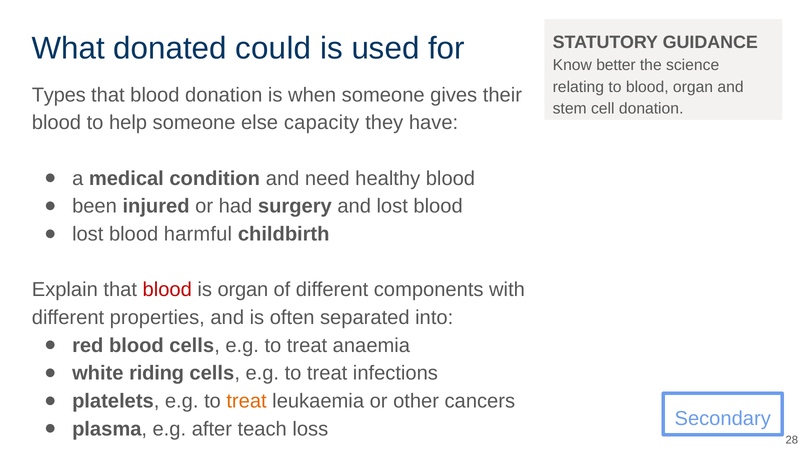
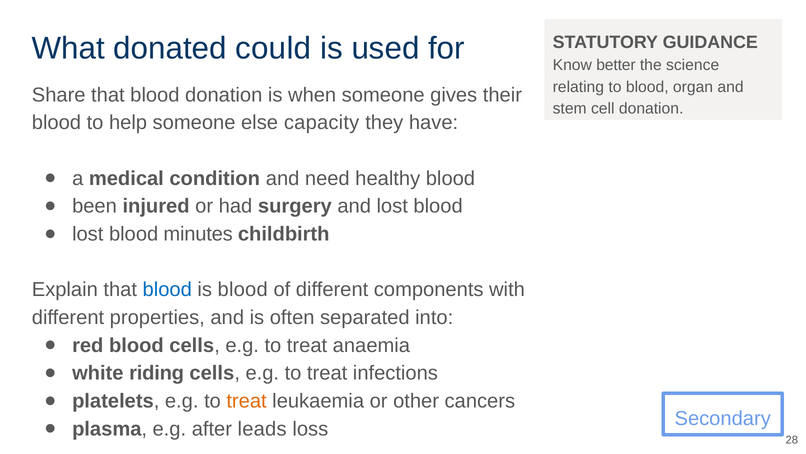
Types: Types -> Share
harmful: harmful -> minutes
blood at (167, 289) colour: red -> blue
is organ: organ -> blood
teach: teach -> leads
